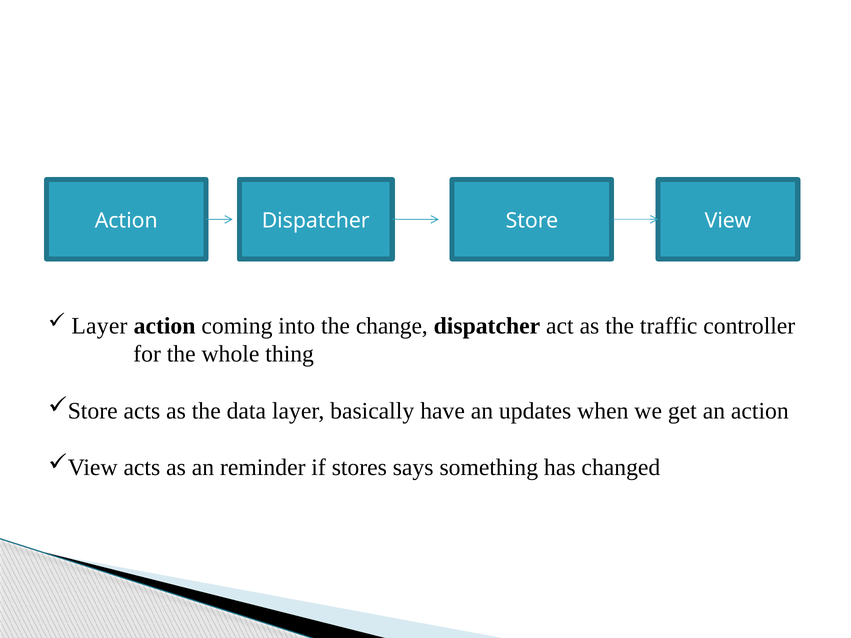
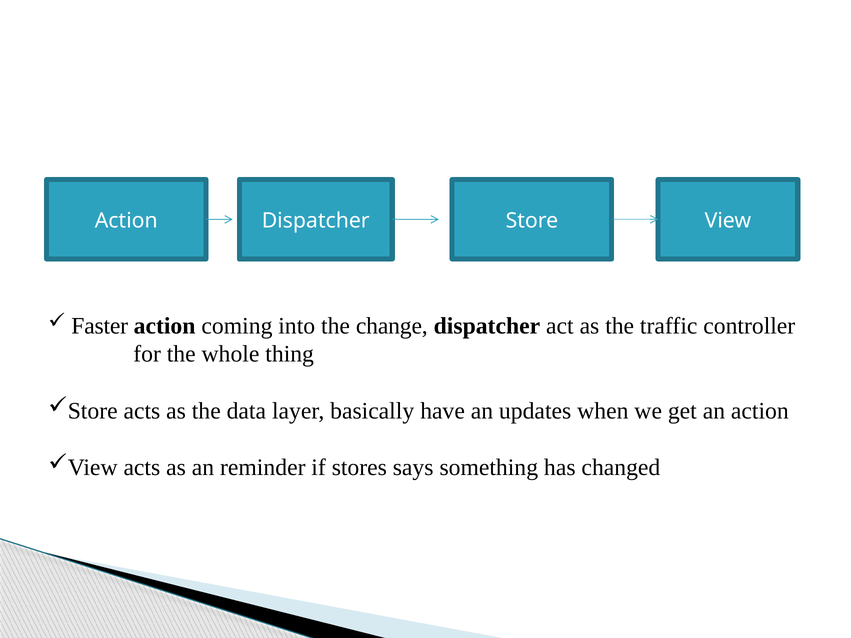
Layer at (99, 326): Layer -> Faster
